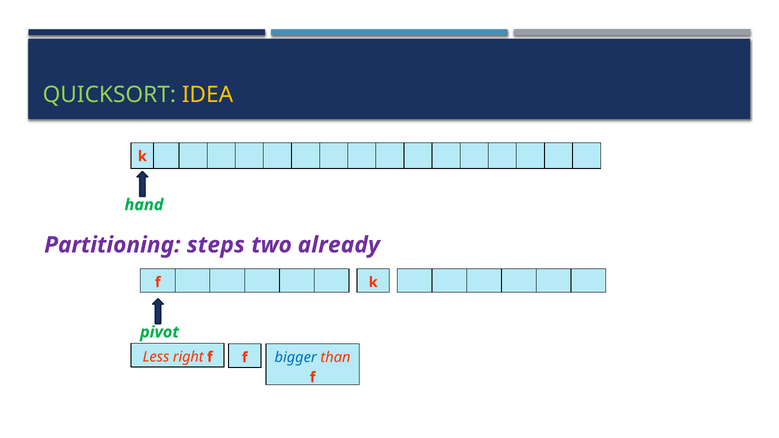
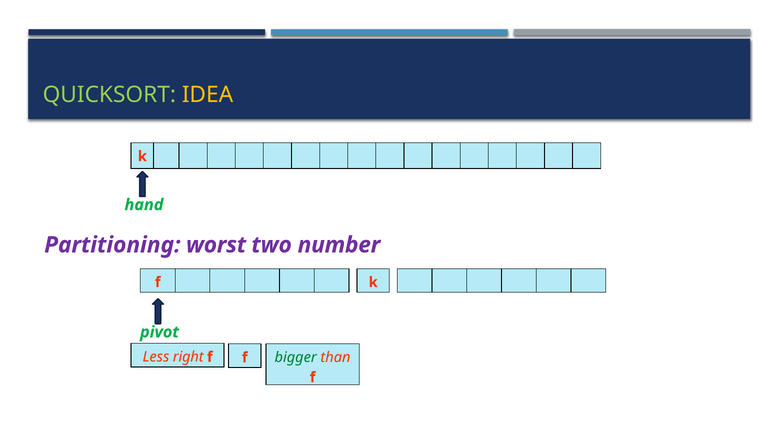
steps: steps -> worst
already: already -> number
bigger colour: blue -> green
